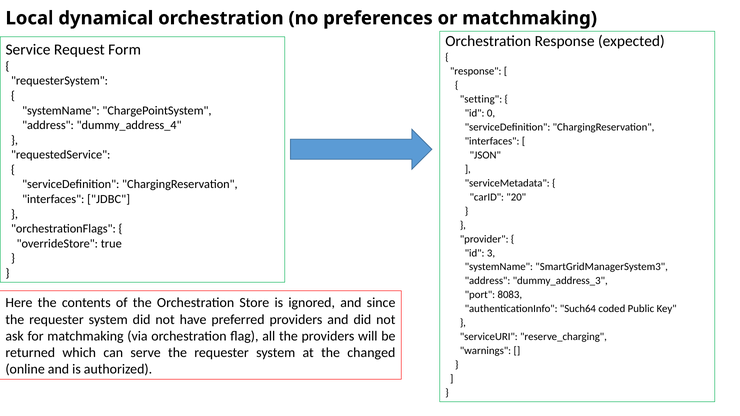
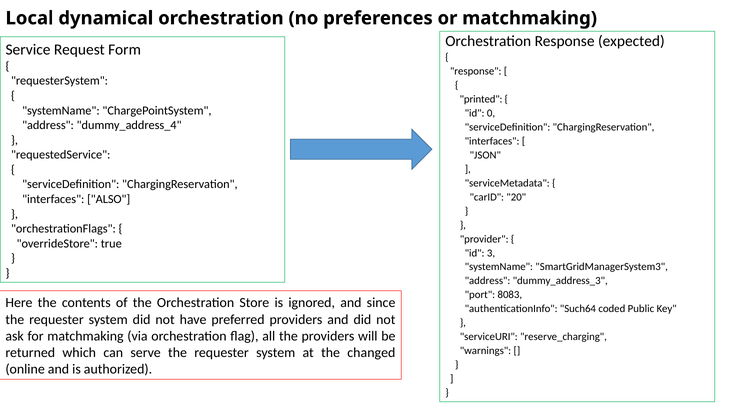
setting: setting -> printed
JDBC: JDBC -> ALSO
